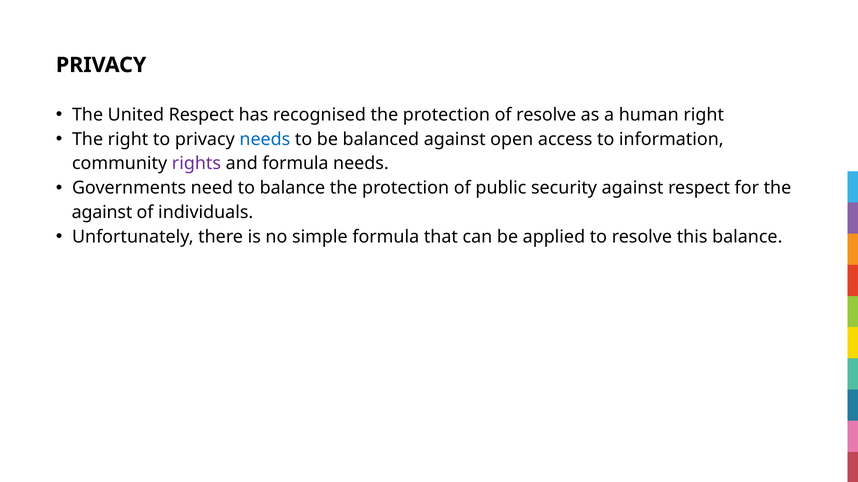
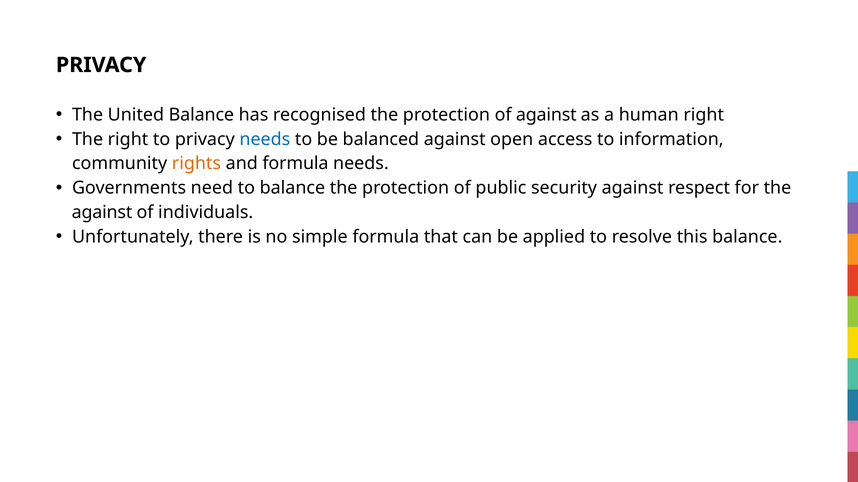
United Respect: Respect -> Balance
of resolve: resolve -> against
rights colour: purple -> orange
